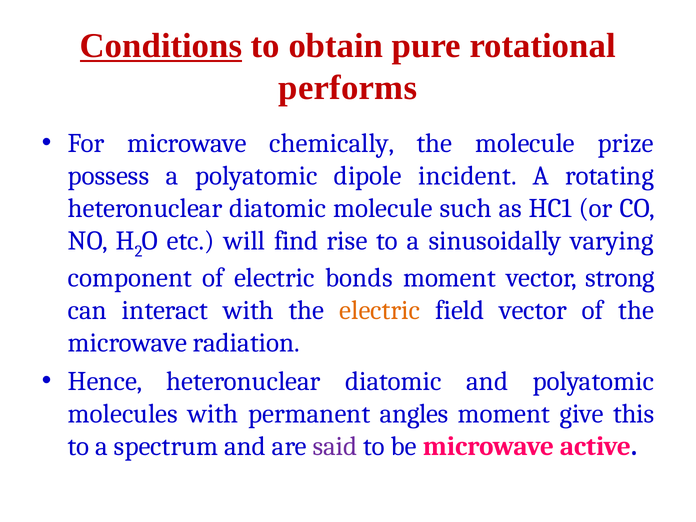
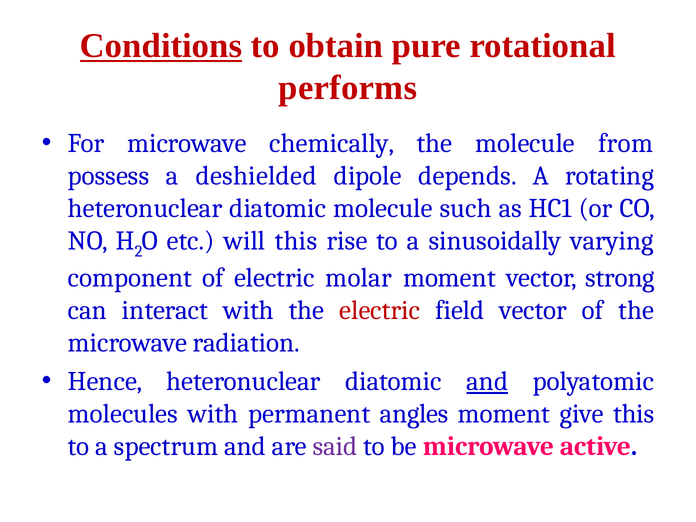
prize: prize -> from
a polyatomic: polyatomic -> deshielded
incident: incident -> depends
will find: find -> this
bonds: bonds -> molar
electric at (380, 310) colour: orange -> red
and at (487, 381) underline: none -> present
